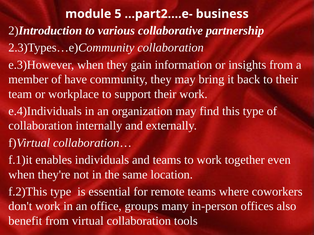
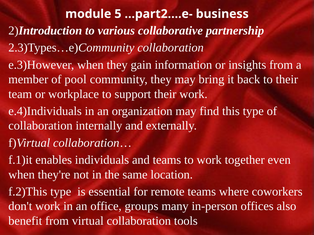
have: have -> pool
